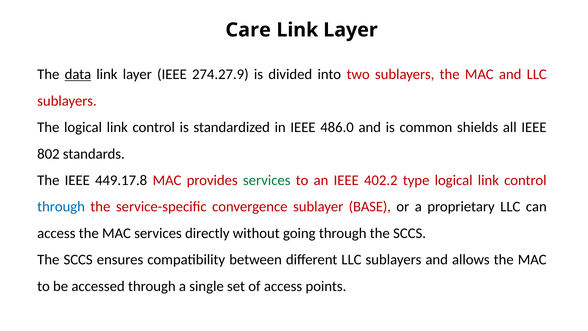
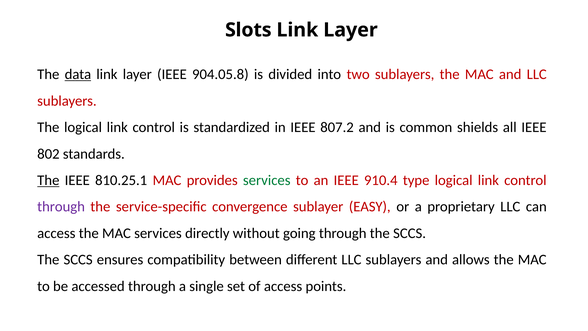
Care: Care -> Slots
274.27.9: 274.27.9 -> 904.05.8
486.0: 486.0 -> 807.2
The at (48, 180) underline: none -> present
449.17.8: 449.17.8 -> 810.25.1
402.2: 402.2 -> 910.4
through at (61, 207) colour: blue -> purple
BASE: BASE -> EASY
